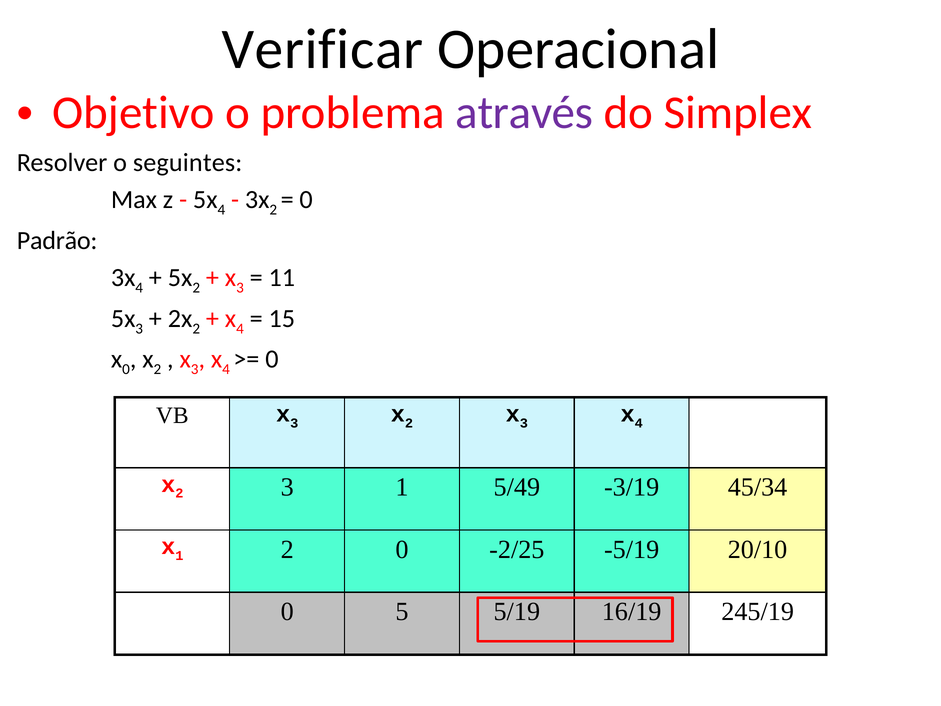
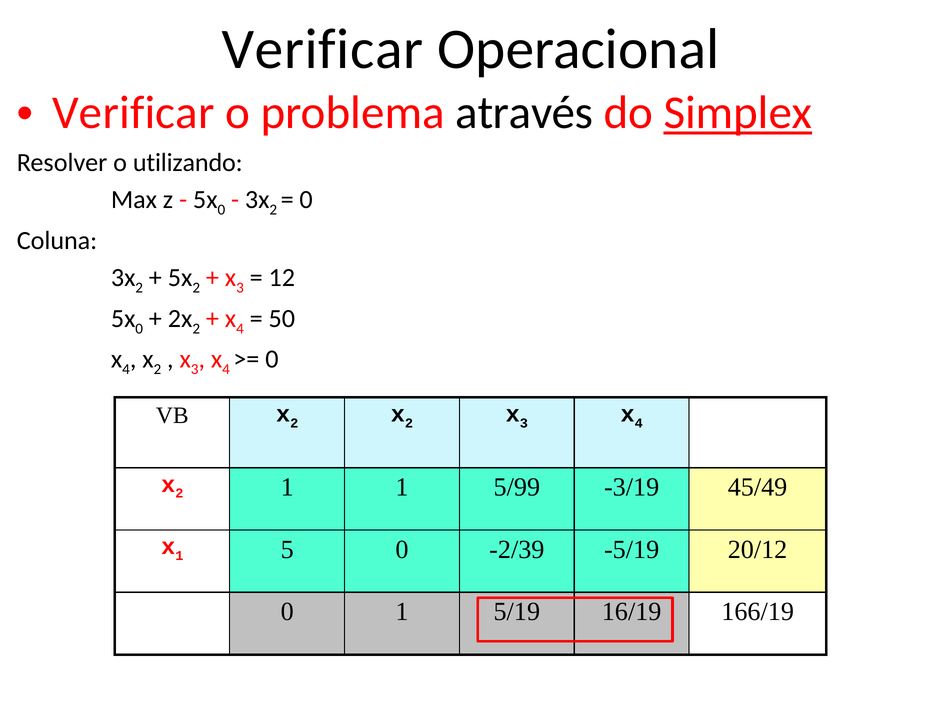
Objetivo at (133, 113): Objetivo -> Verificar
através colour: purple -> black
Simplex underline: none -> present
seguintes: seguintes -> utilizando
4 at (221, 210): 4 -> 0
Padrão: Padrão -> Coluna
4 at (139, 288): 4 -> 2
11: 11 -> 12
3 at (139, 329): 3 -> 0
15: 15 -> 50
0 at (126, 369): 0 -> 4
3 at (294, 423): 3 -> 2
3 at (287, 487): 3 -> 1
5/49: 5/49 -> 5/99
45/34: 45/34 -> 45/49
1 2: 2 -> 5
-2/25: -2/25 -> -2/39
20/10: 20/10 -> 20/12
0 5: 5 -> 1
245/19: 245/19 -> 166/19
